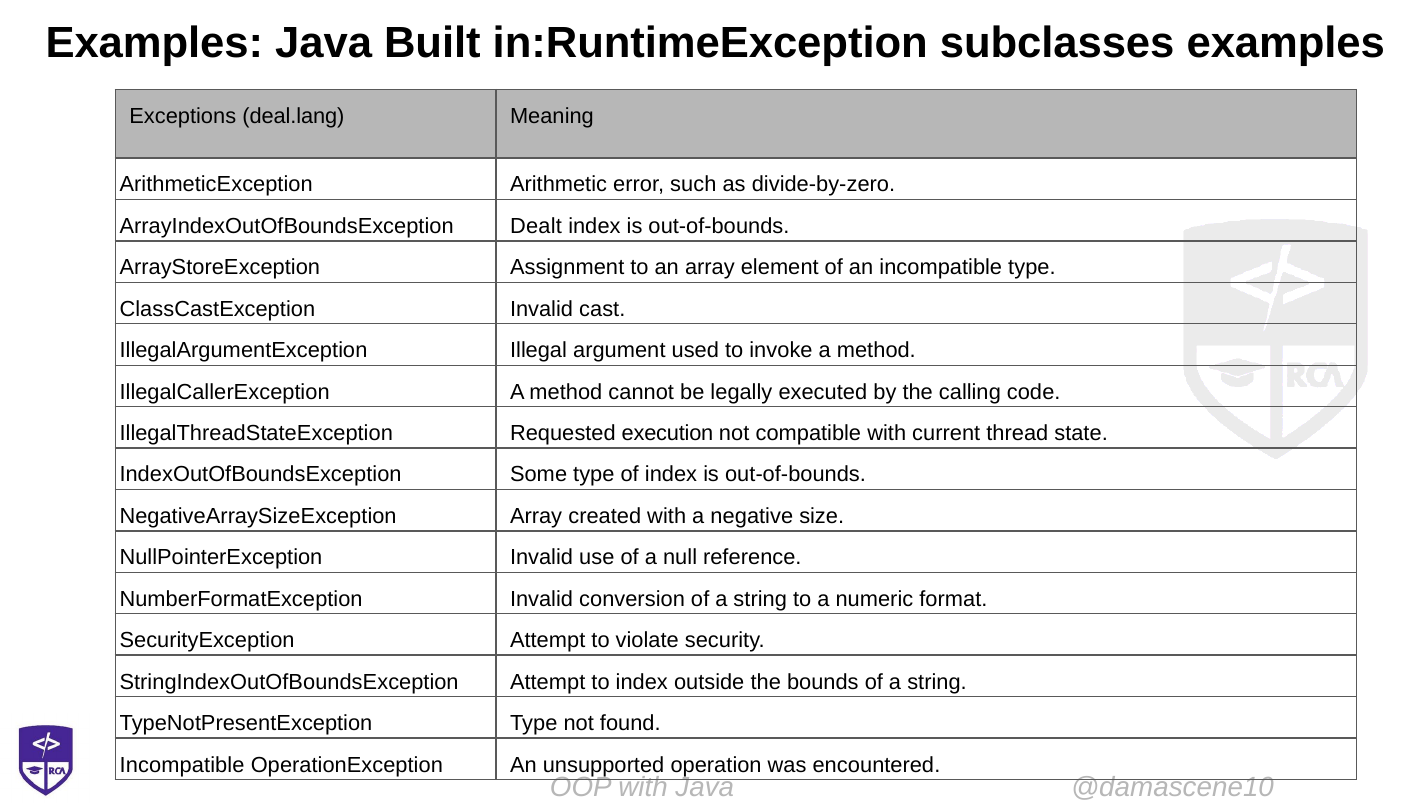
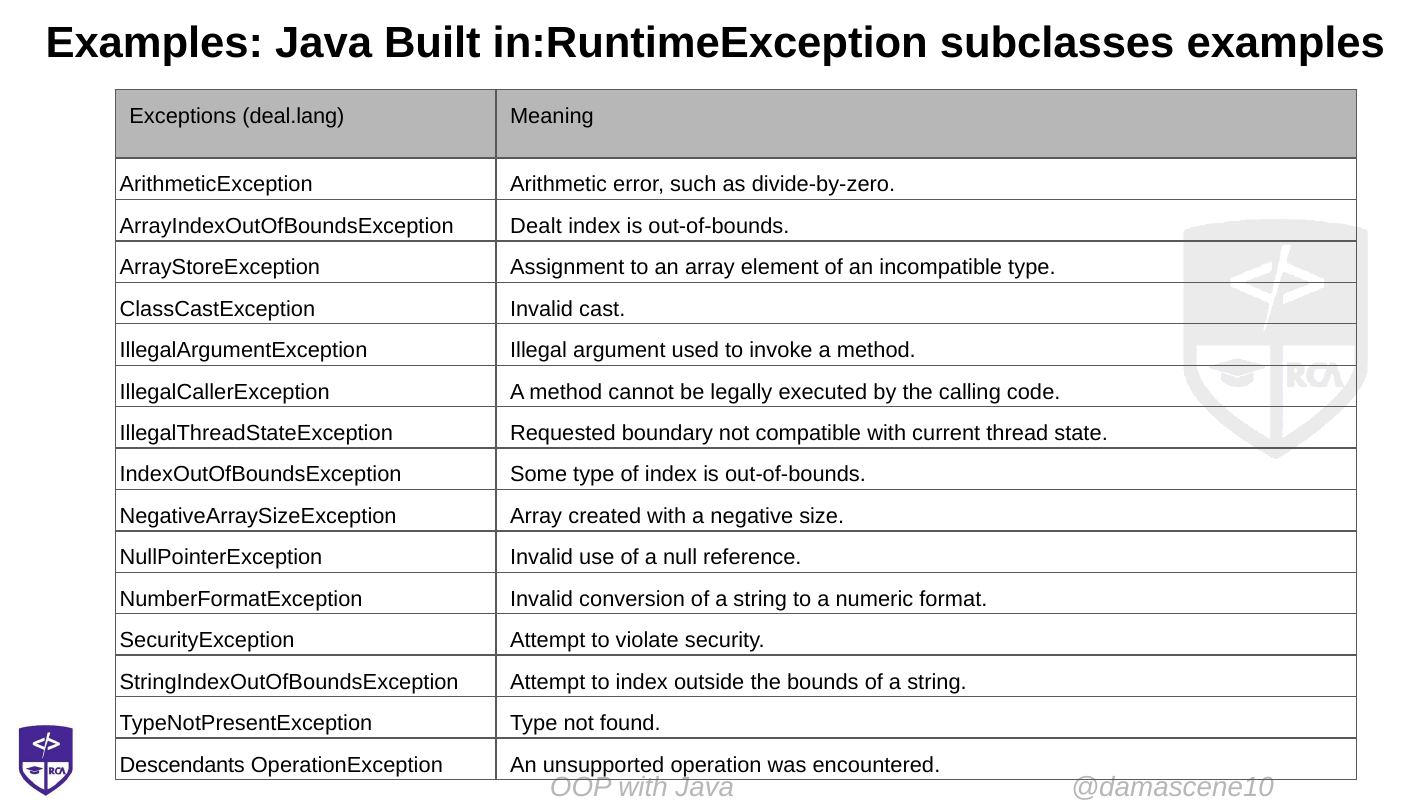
execution: execution -> boundary
Incompatible at (182, 765): Incompatible -> Descendants
